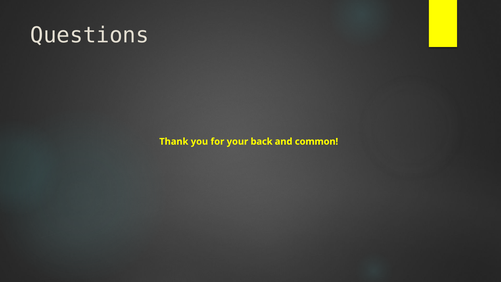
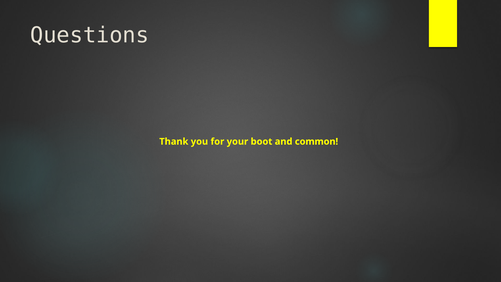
back: back -> boot
